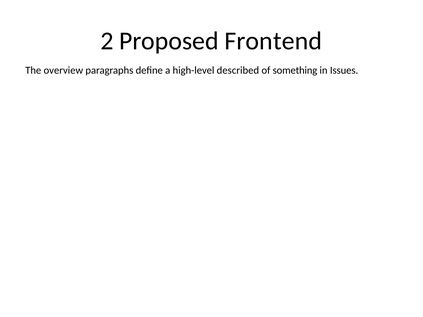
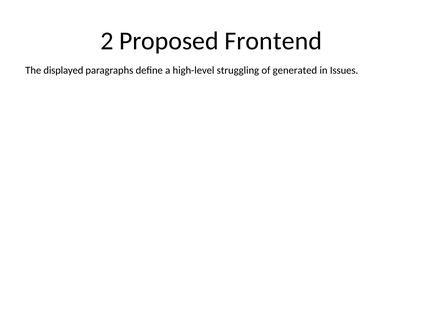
overview: overview -> displayed
described: described -> struggling
something: something -> generated
